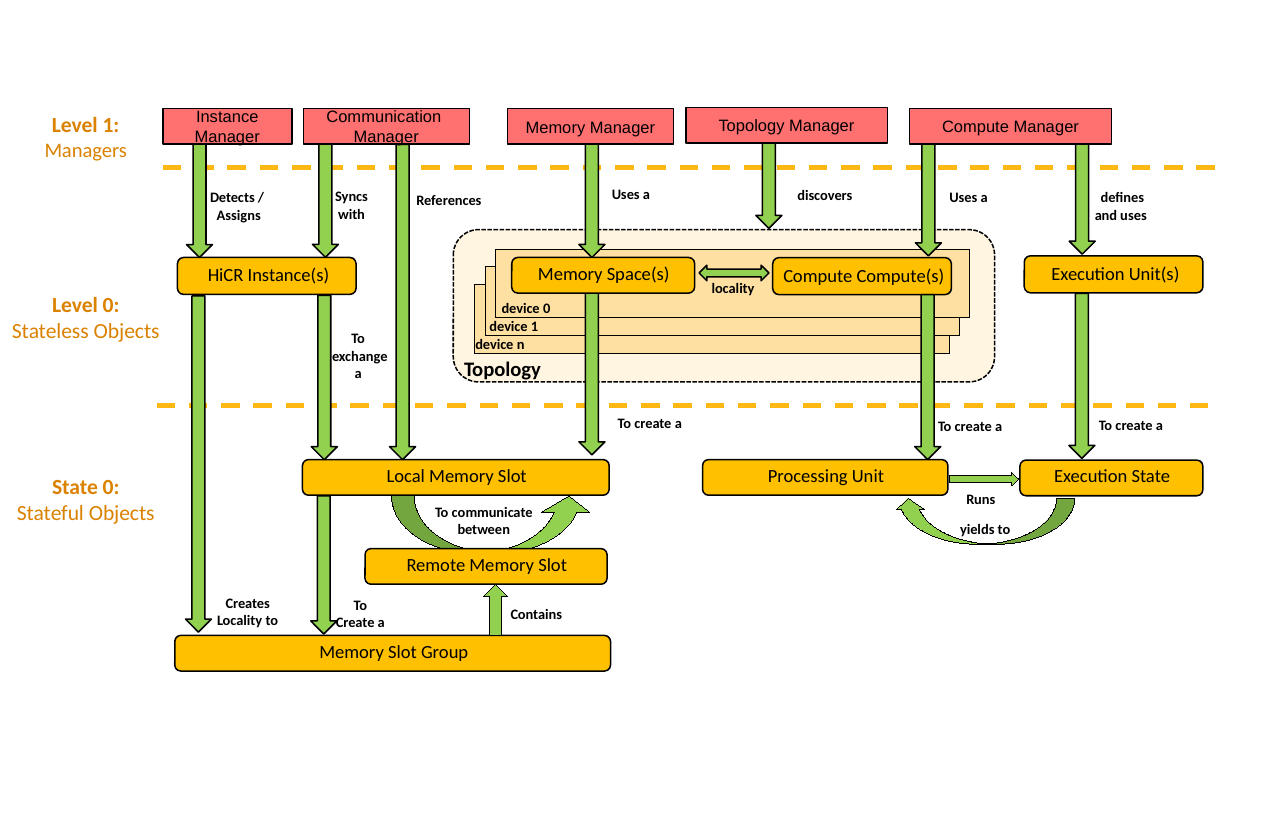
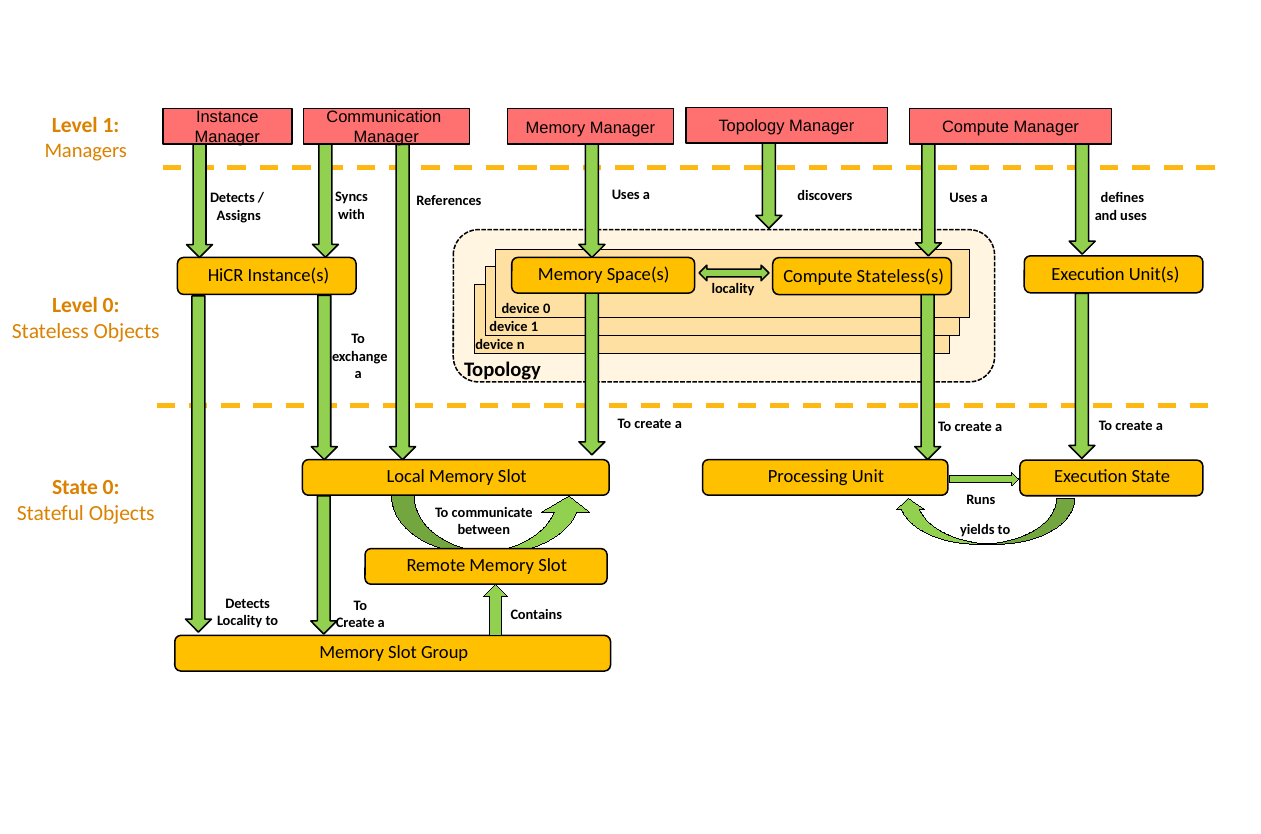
Compute(s: Compute(s -> Stateless(s
Creates at (248, 604): Creates -> Detects
